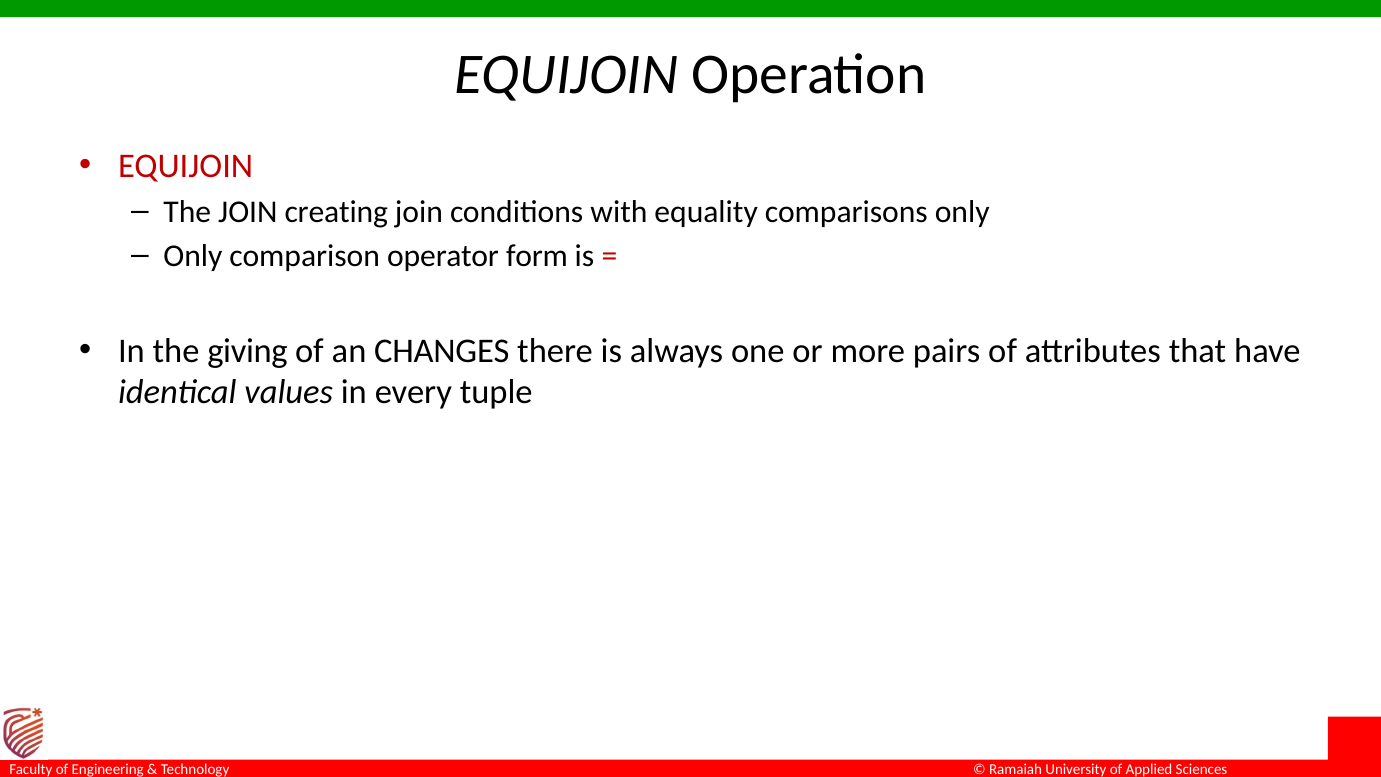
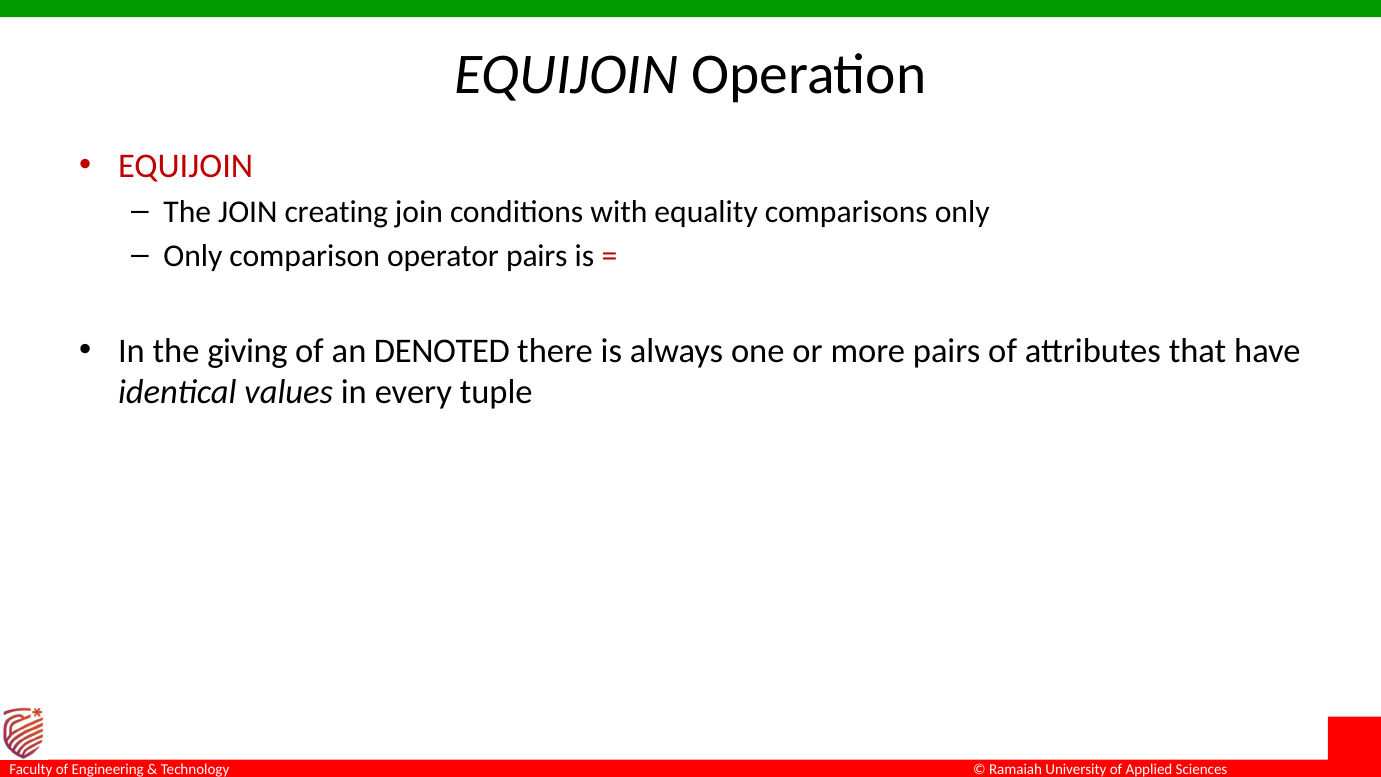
operator form: form -> pairs
CHANGES: CHANGES -> DENOTED
